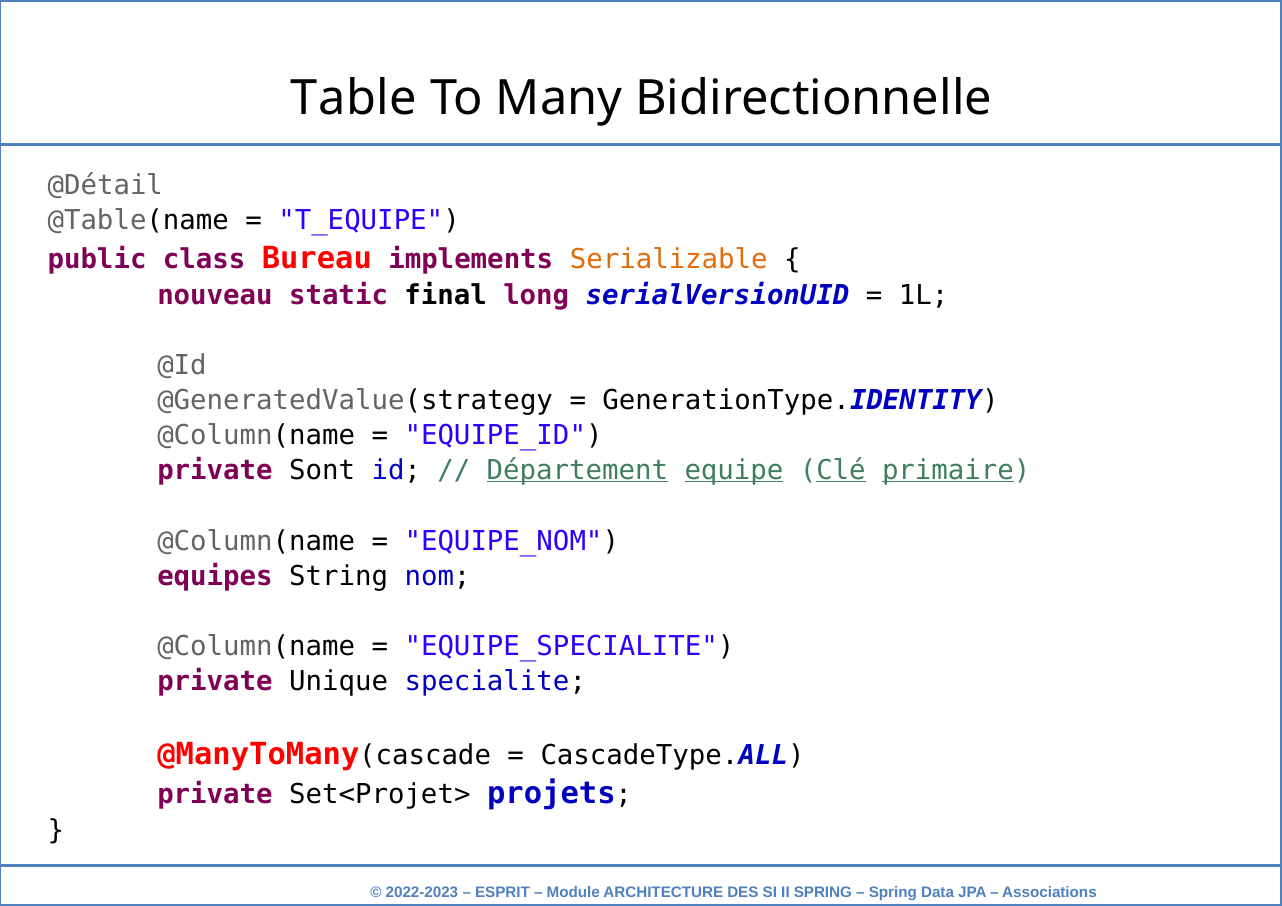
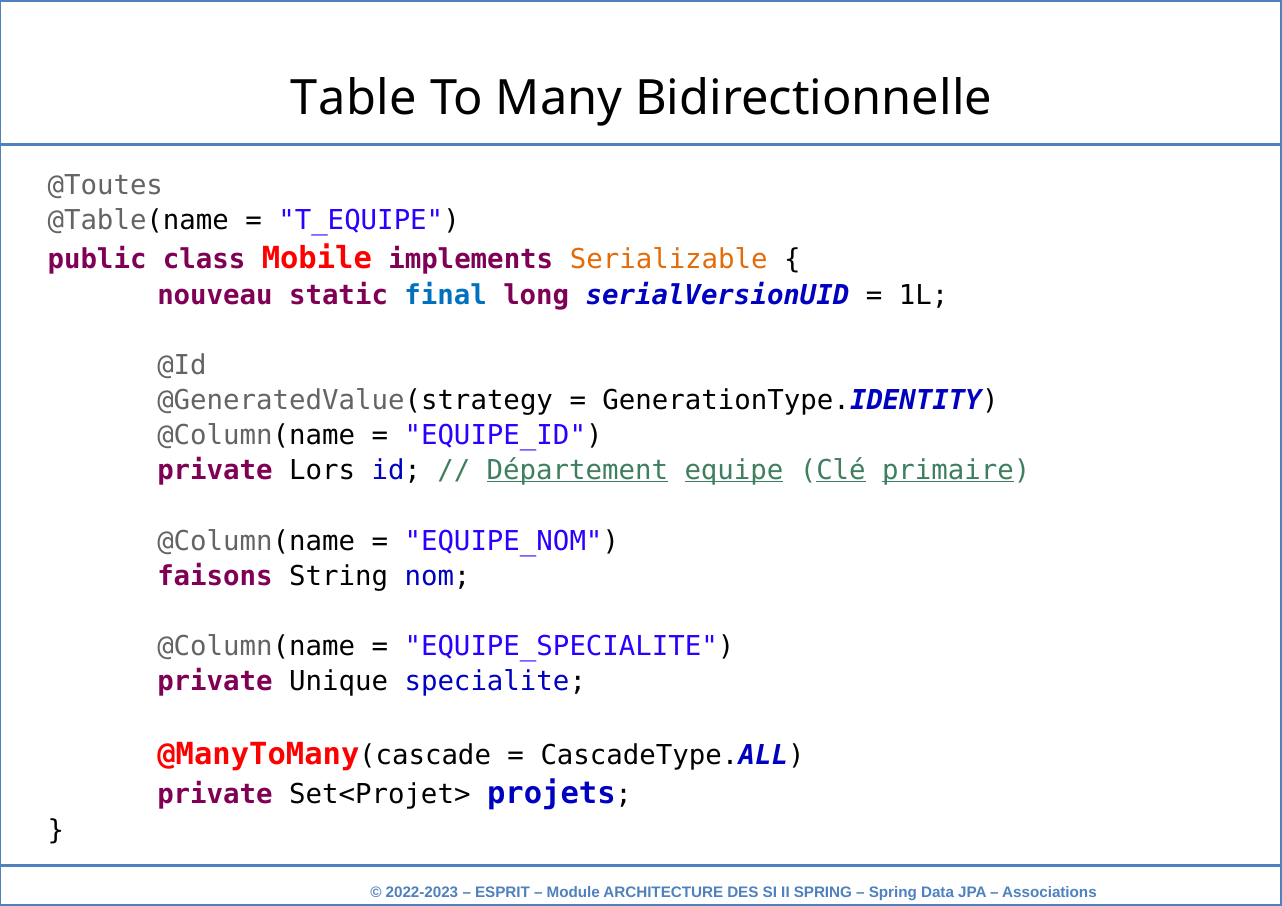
@Détail: @Détail -> @Toutes
Bureau: Bureau -> Mobile
final colour: black -> blue
Sont: Sont -> Lors
equipes: equipes -> faisons
